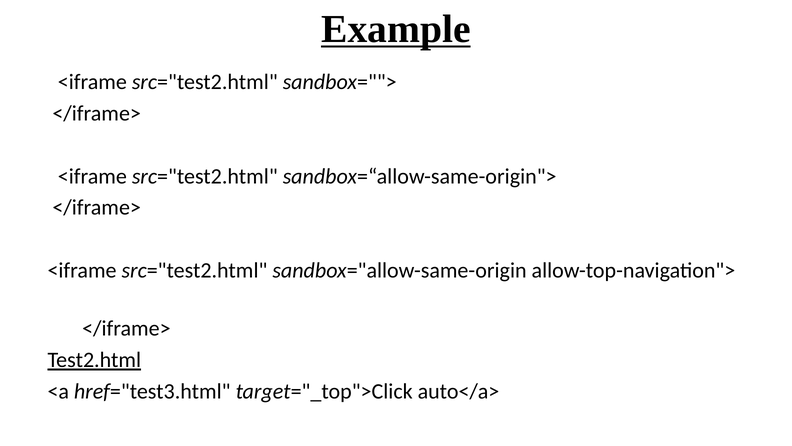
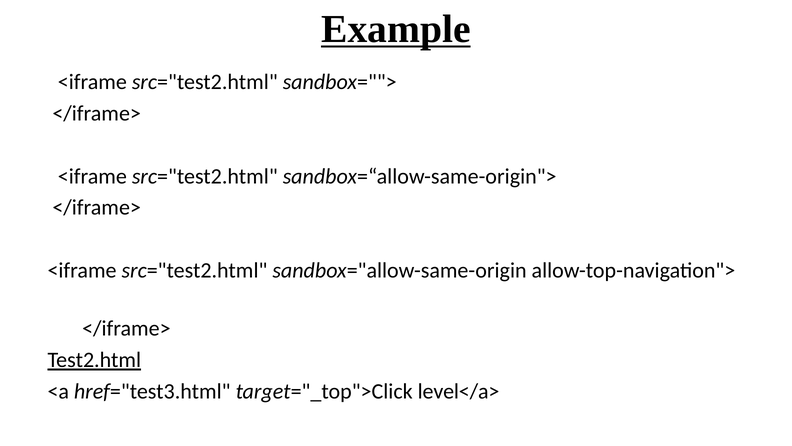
auto</a>: auto</a> -> level</a>
